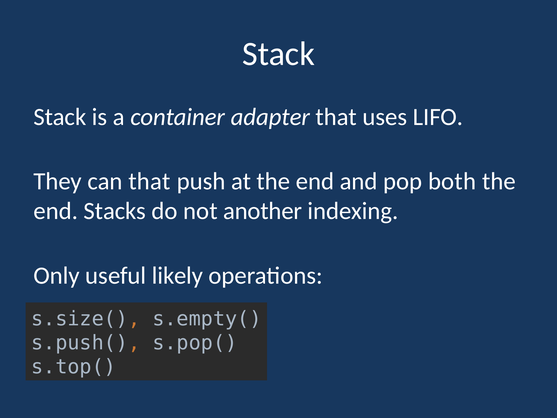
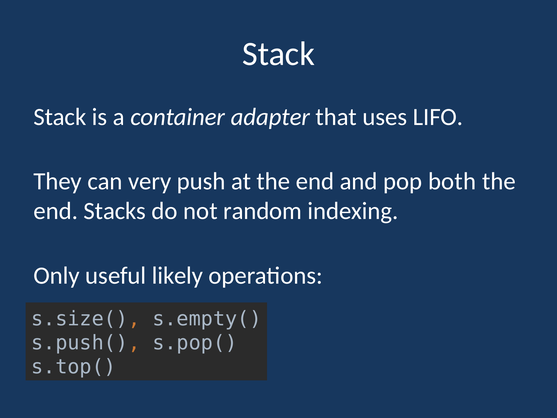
can that: that -> very
another: another -> random
